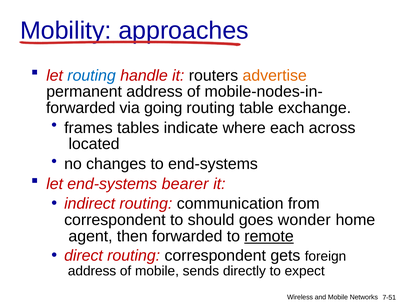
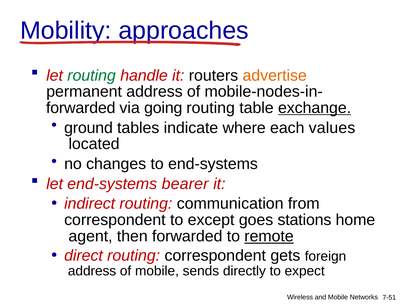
routing at (92, 76) colour: blue -> green
exchange underline: none -> present
frames: frames -> ground
across: across -> values
should: should -> except
wonder: wonder -> stations
